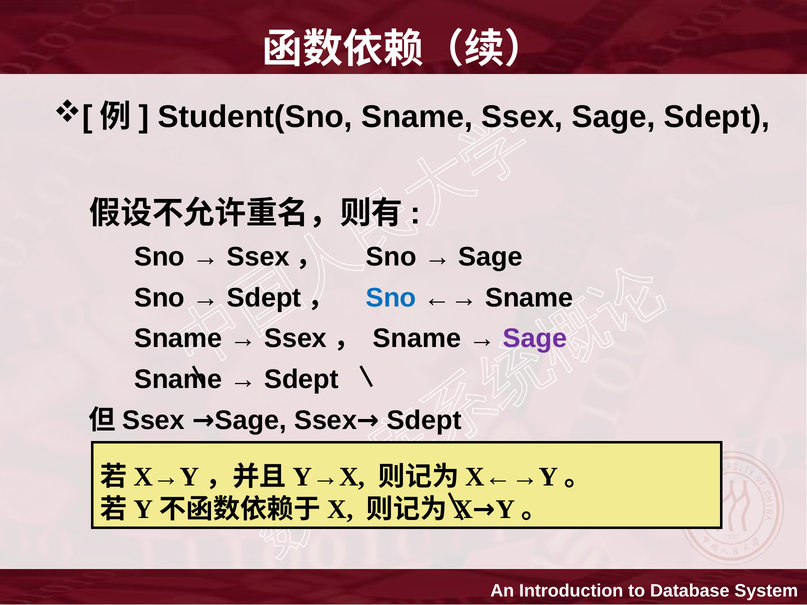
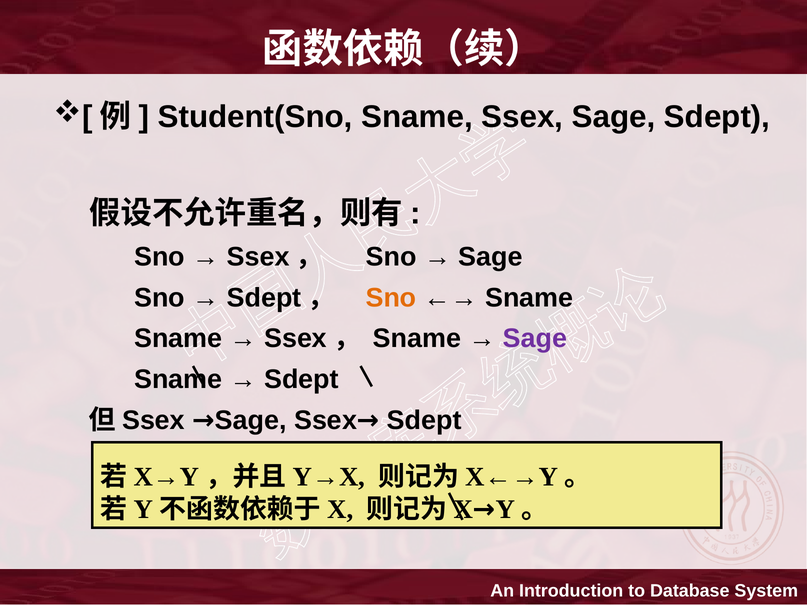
Sno at (391, 298) colour: blue -> orange
